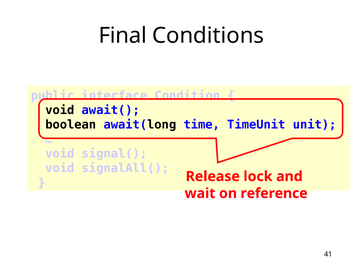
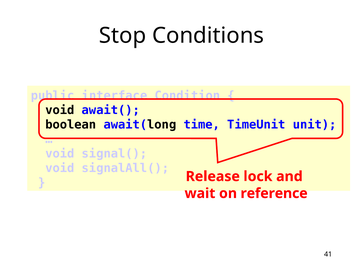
Final: Final -> Stop
